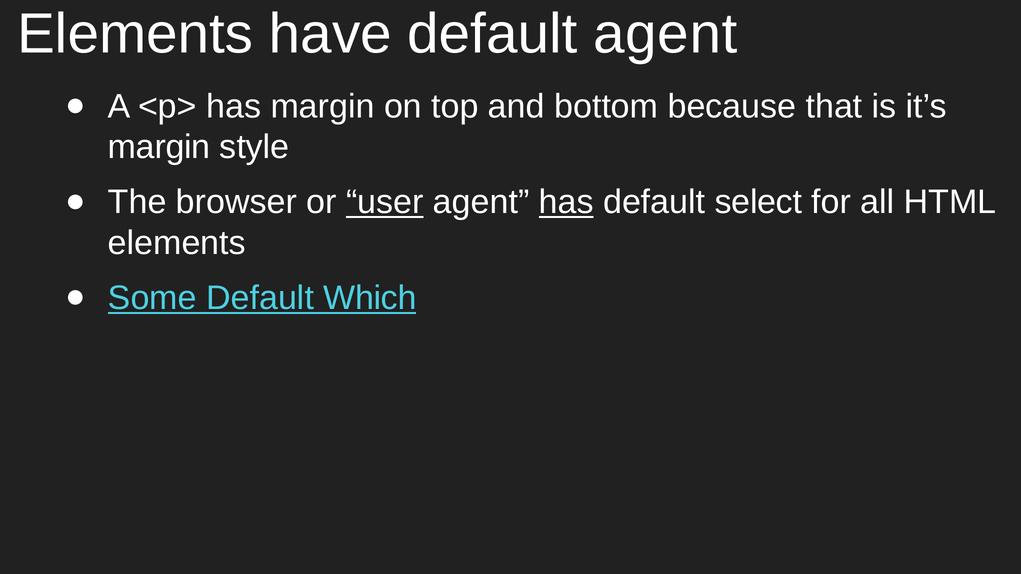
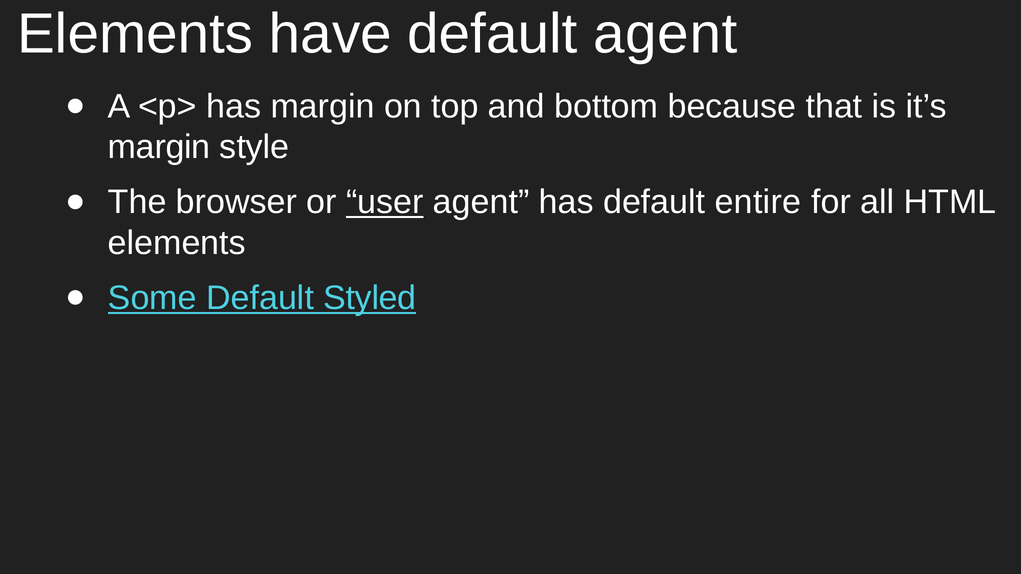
has at (566, 202) underline: present -> none
select: select -> entire
Which: Which -> Styled
